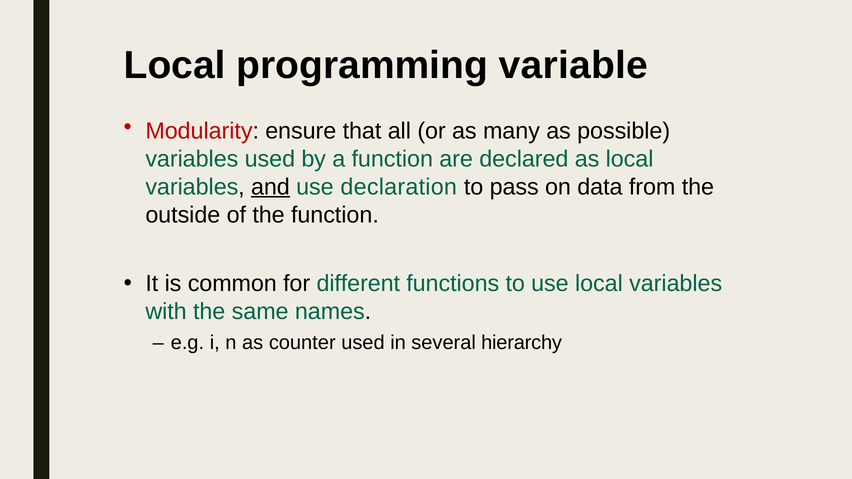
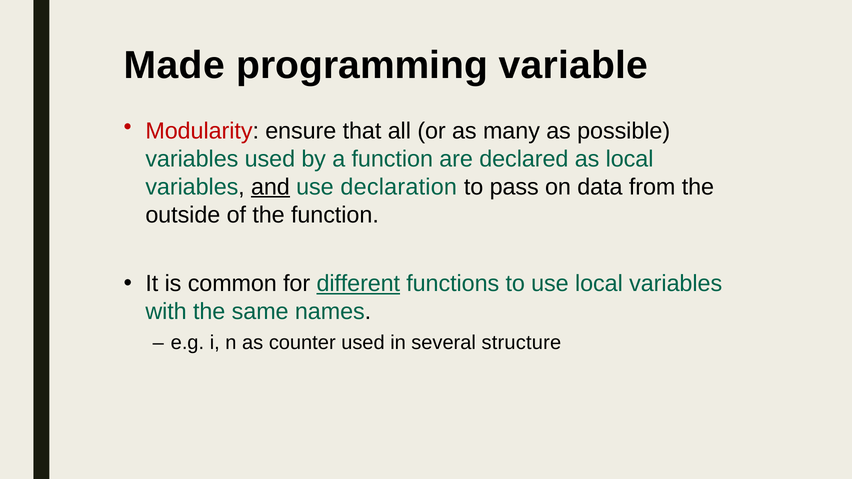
Local at (175, 65): Local -> Made
different underline: none -> present
hierarchy: hierarchy -> structure
